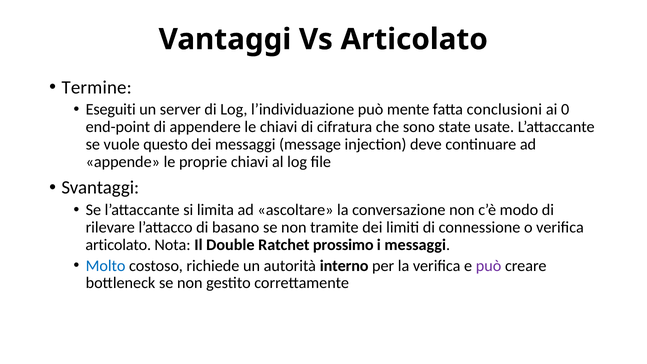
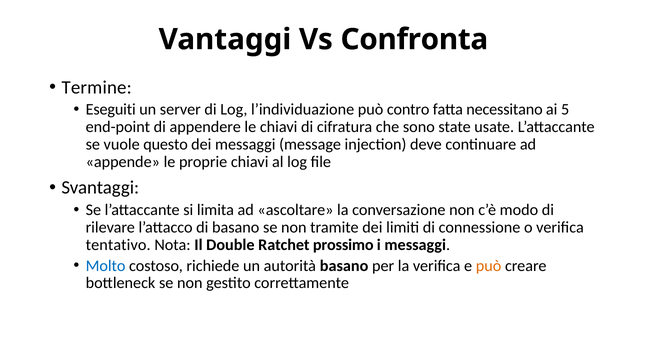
Vs Articolato: Articolato -> Confronta
mente: mente -> contro
conclusioni: conclusioni -> necessitano
0: 0 -> 5
articolato at (118, 245): articolato -> tentativo
autorità interno: interno -> basano
può at (489, 266) colour: purple -> orange
